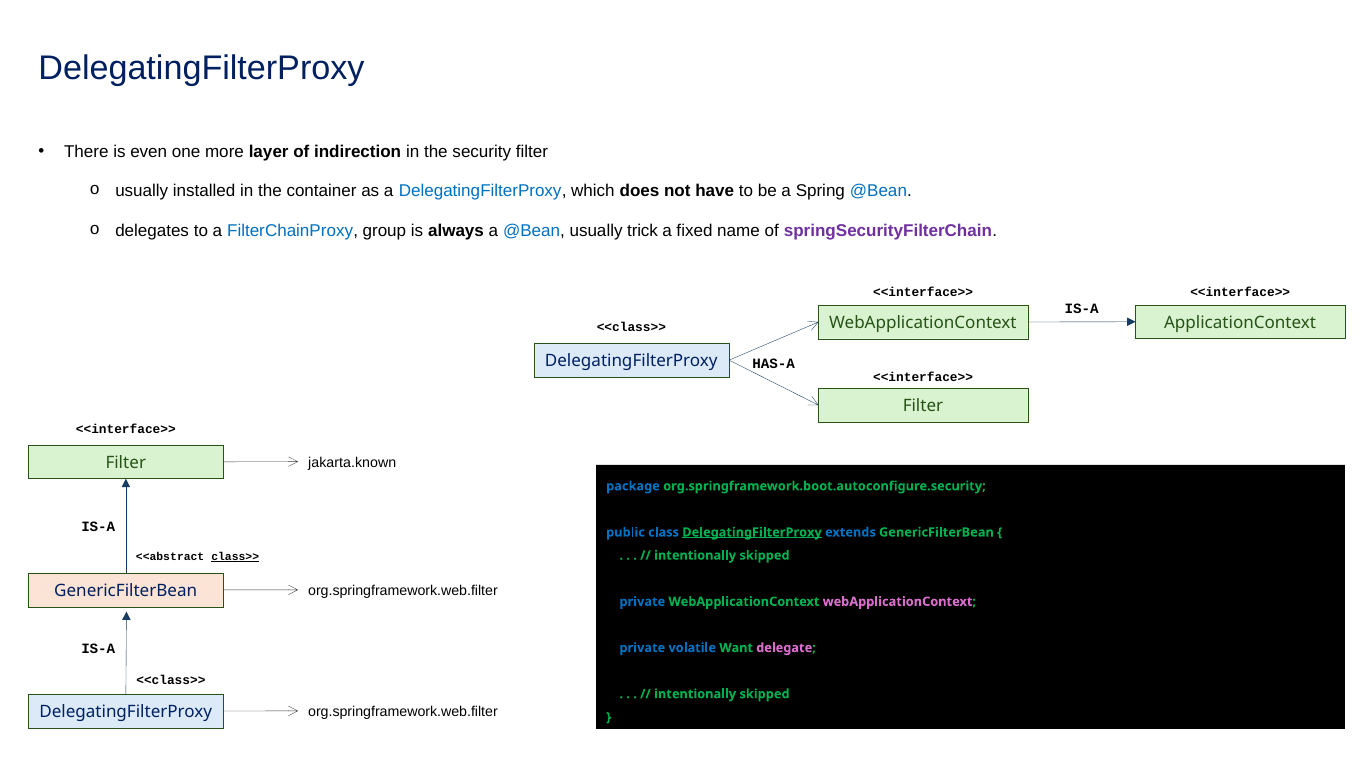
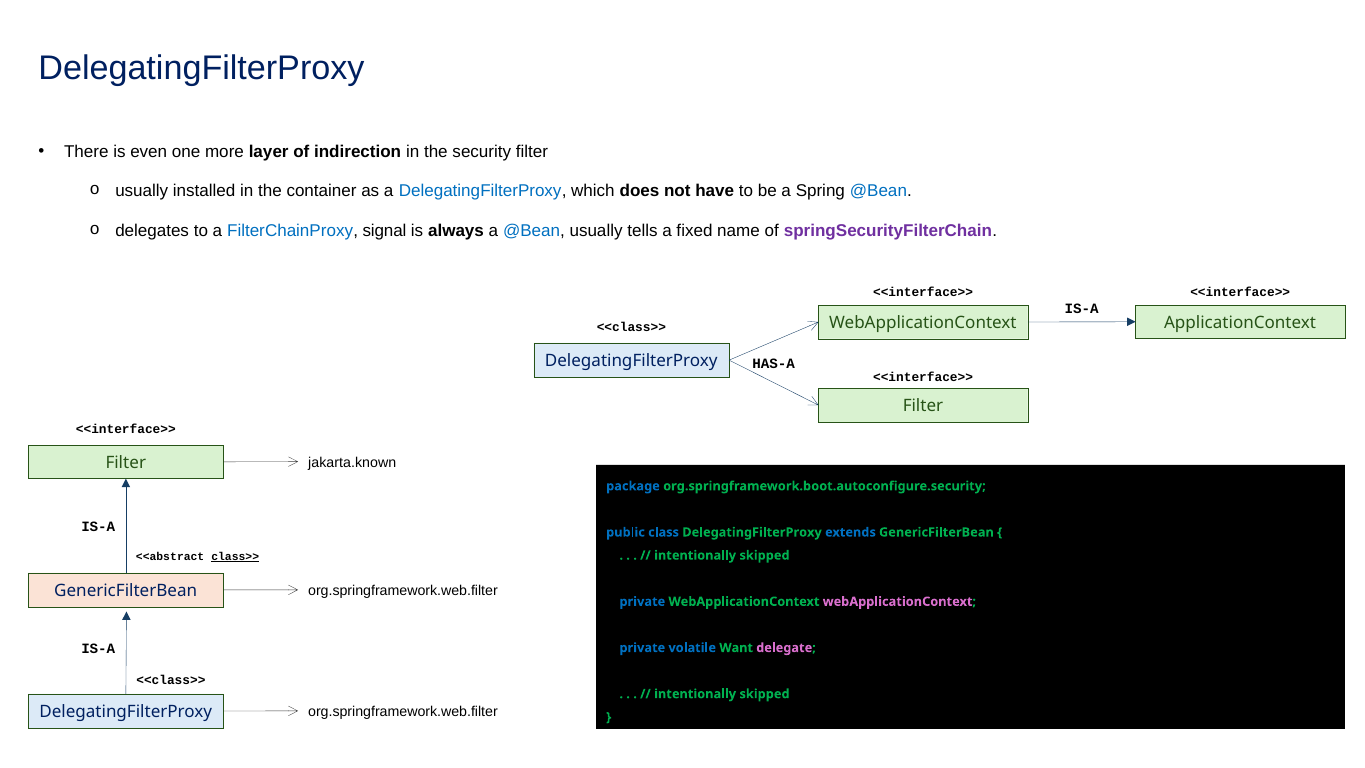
group: group -> signal
trick: trick -> tells
DelegatingFilterProxy at (752, 532) underline: present -> none
